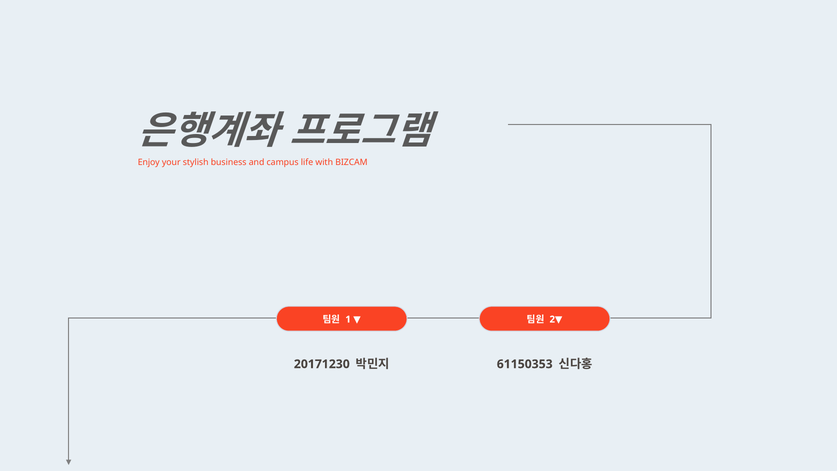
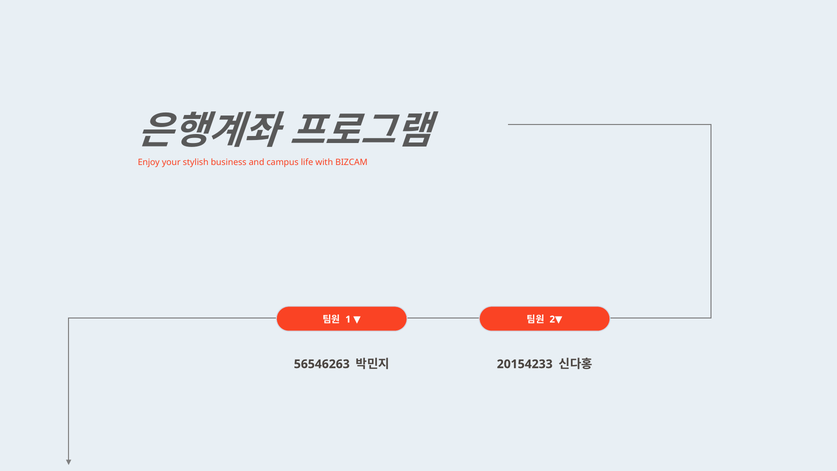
20171230: 20171230 -> 56546263
61150353: 61150353 -> 20154233
